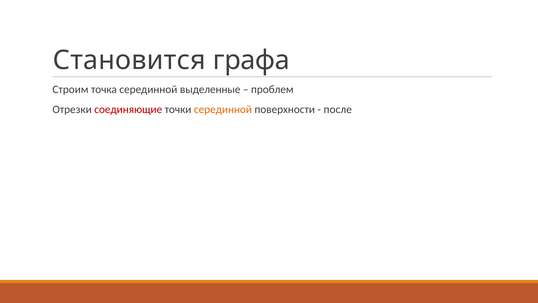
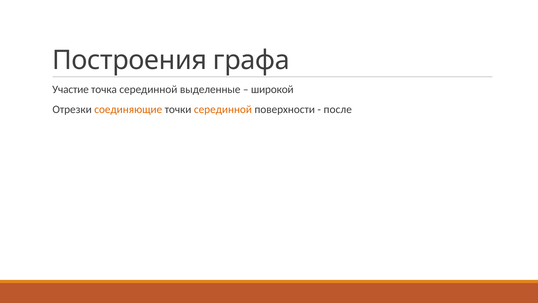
Становится: Становится -> Построения
Строим: Строим -> Участие
проблем: проблем -> широкой
соединяющие colour: red -> orange
